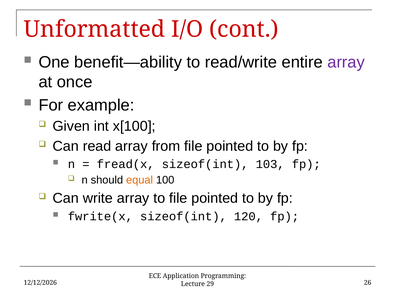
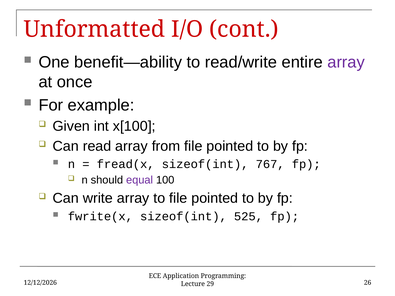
103: 103 -> 767
equal colour: orange -> purple
120: 120 -> 525
